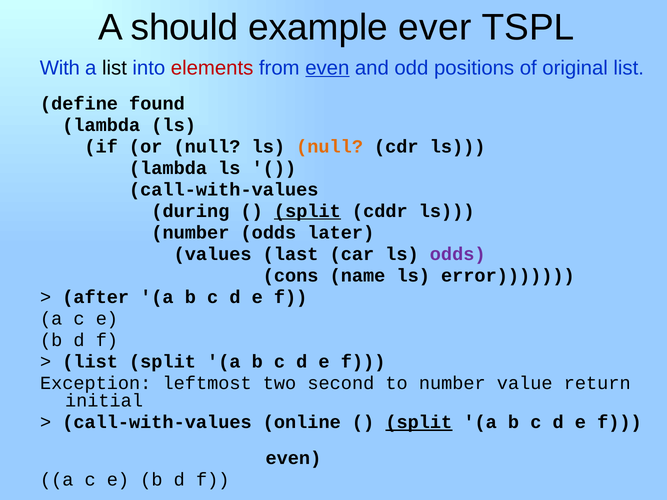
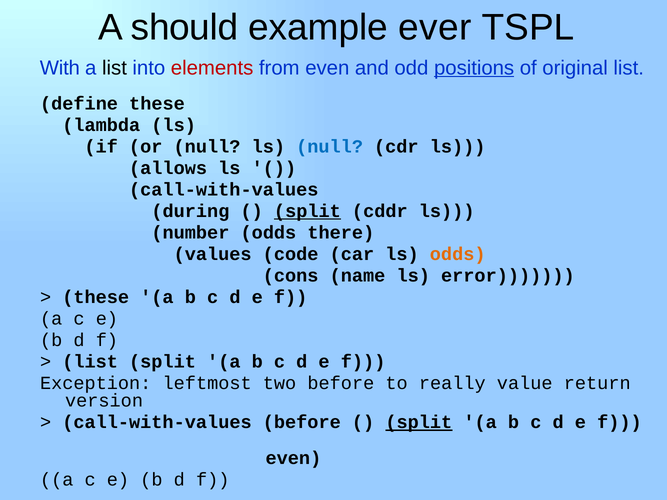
even at (327, 68) underline: present -> none
positions underline: none -> present
define found: found -> these
null at (330, 147) colour: orange -> blue
lambda at (168, 168): lambda -> allows
later: later -> there
last: last -> code
odds at (458, 254) colour: purple -> orange
after at (96, 297): after -> these
two second: second -> before
to number: number -> really
initial: initial -> version
call-with-values online: online -> before
